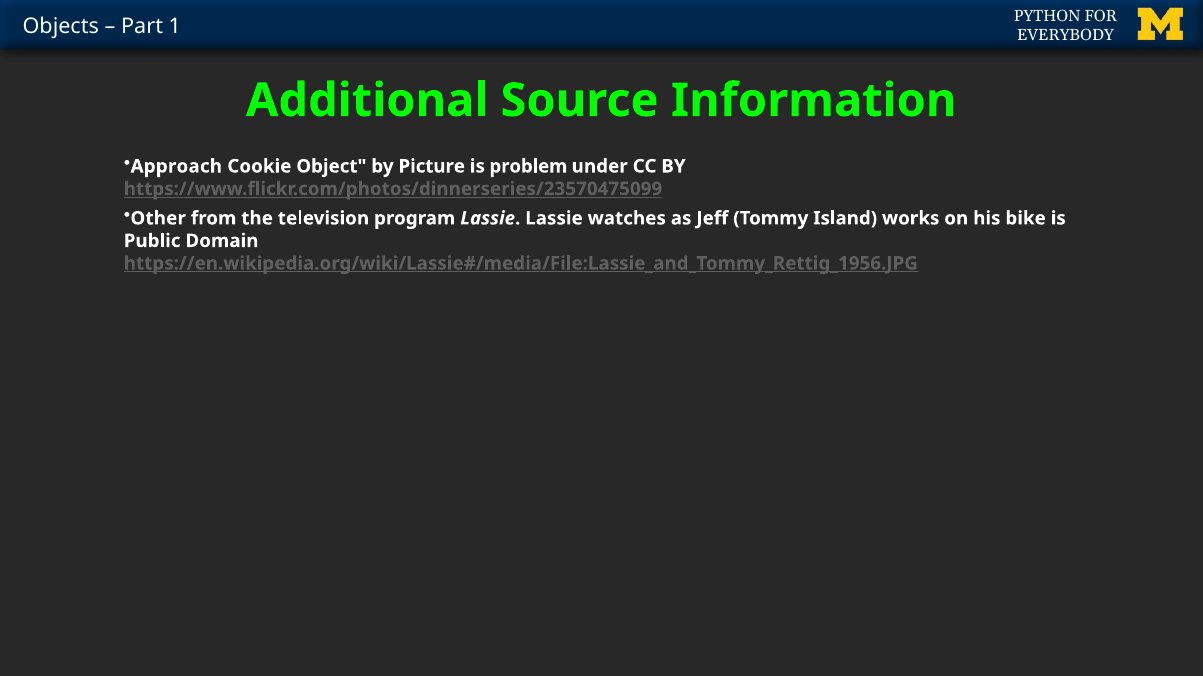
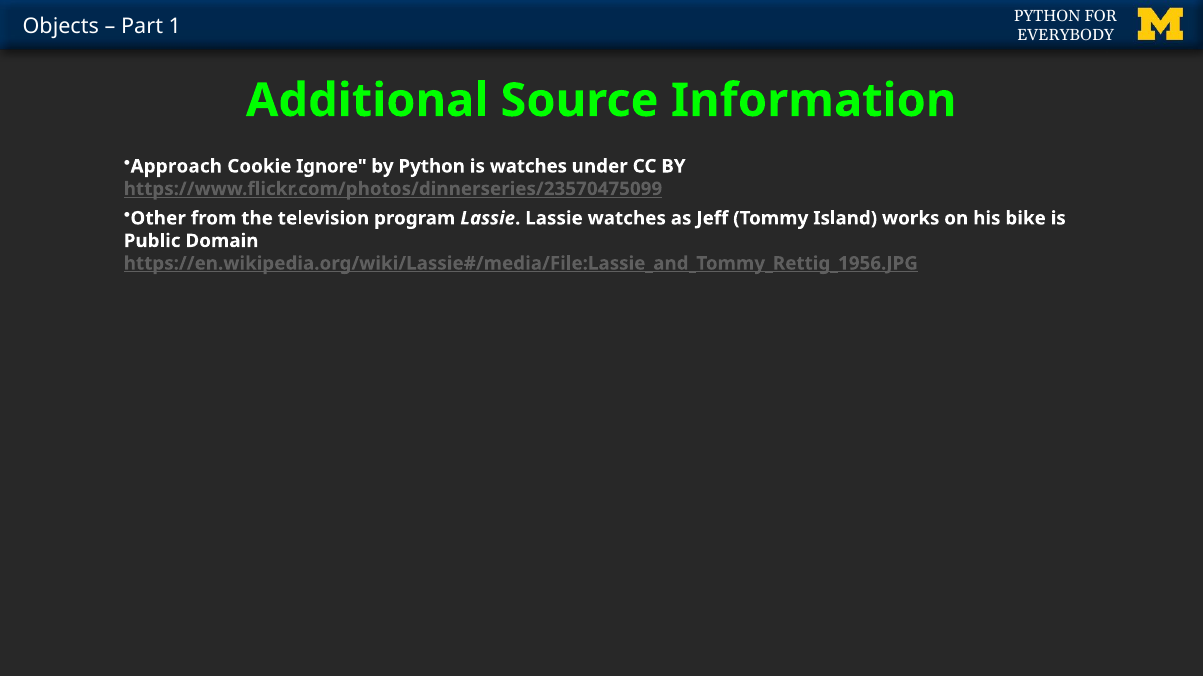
Object: Object -> Ignore
by Picture: Picture -> Python
is problem: problem -> watches
